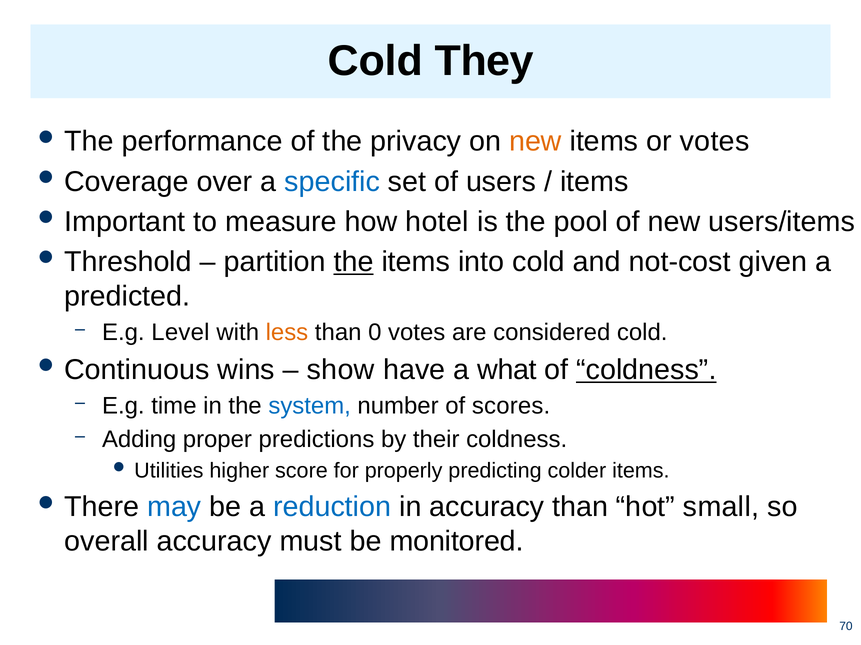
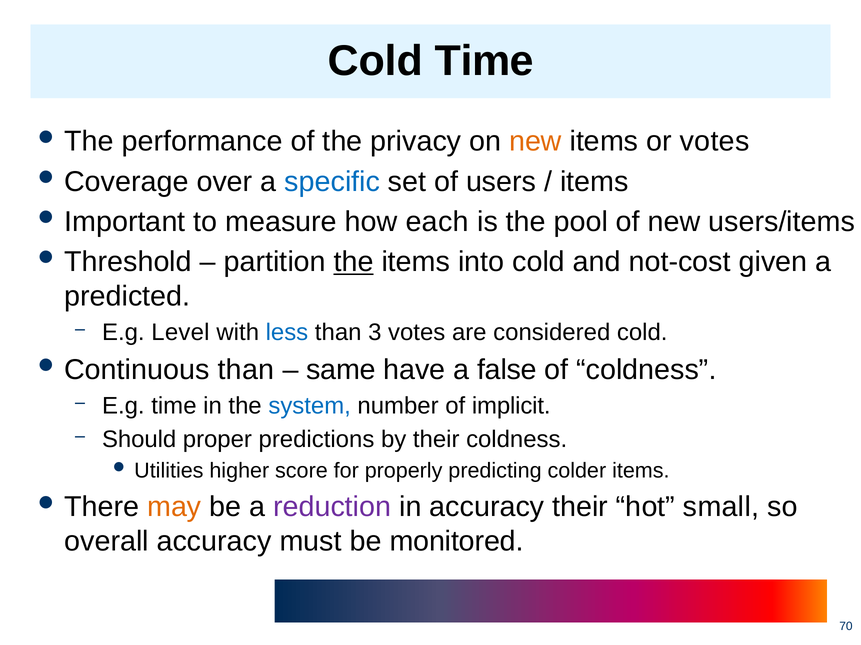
Cold They: They -> Time
hotel: hotel -> each
less colour: orange -> blue
0: 0 -> 3
wins at (246, 370): wins -> than
show: show -> same
what: what -> false
coldness at (646, 370) underline: present -> none
scores: scores -> implicit
Adding: Adding -> Should
may colour: blue -> orange
reduction colour: blue -> purple
accuracy than: than -> their
